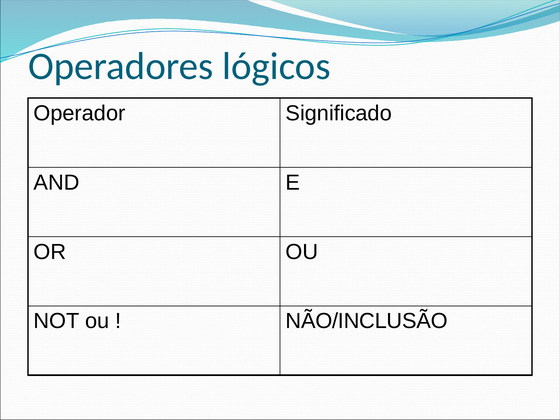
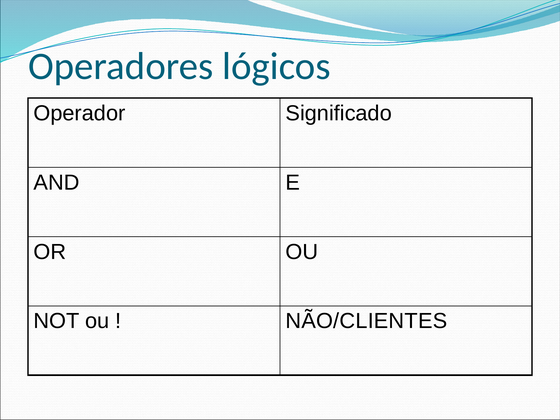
NÃO/INCLUSÃO: NÃO/INCLUSÃO -> NÃO/CLIENTES
